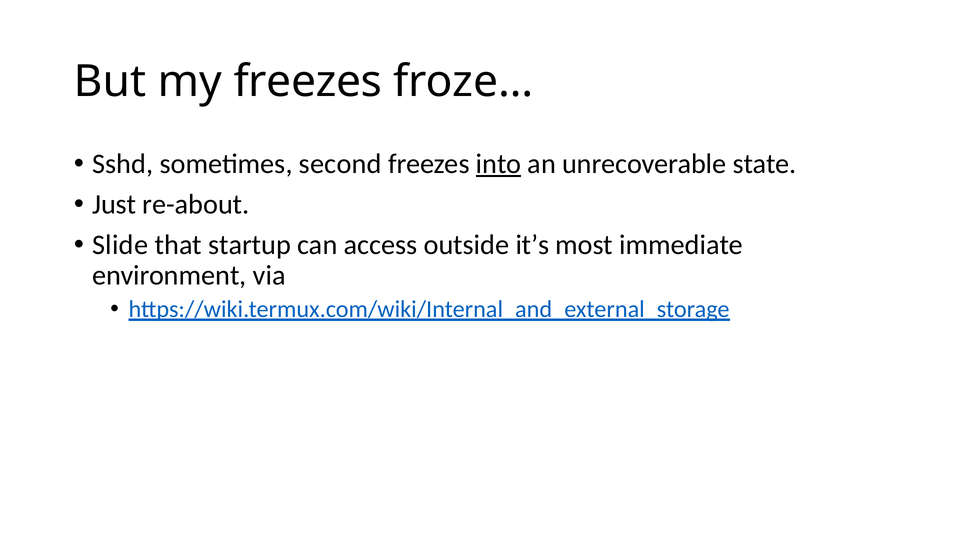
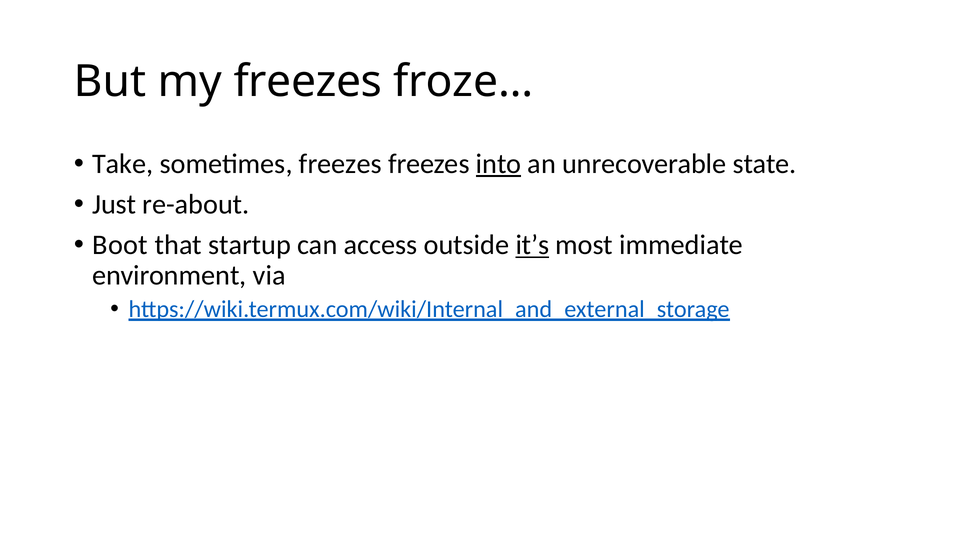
Sshd: Sshd -> Take
sometimes second: second -> freezes
Slide: Slide -> Boot
it’s underline: none -> present
